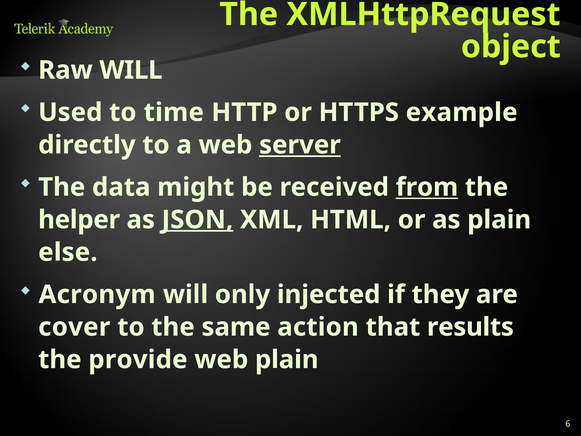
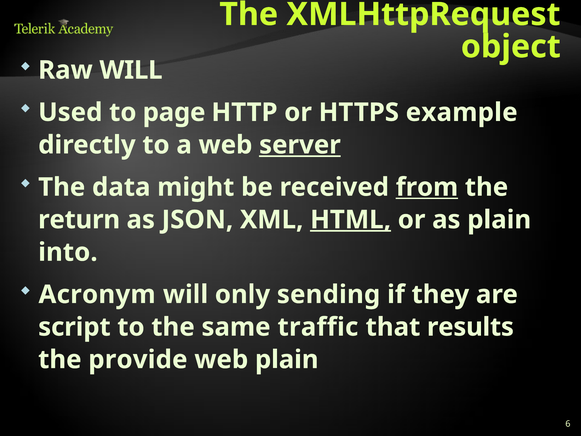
time: time -> page
helper: helper -> return
JSON underline: present -> none
HTML underline: none -> present
else: else -> into
injected: injected -> sending
cover: cover -> script
action: action -> traffic
